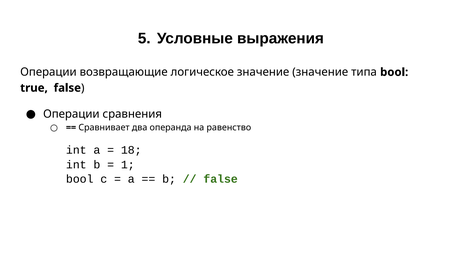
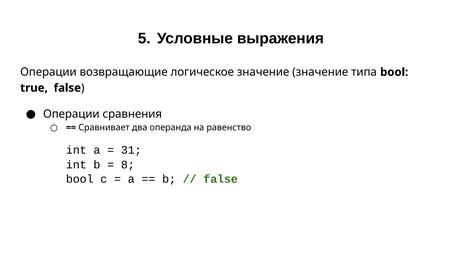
18: 18 -> 31
1: 1 -> 8
